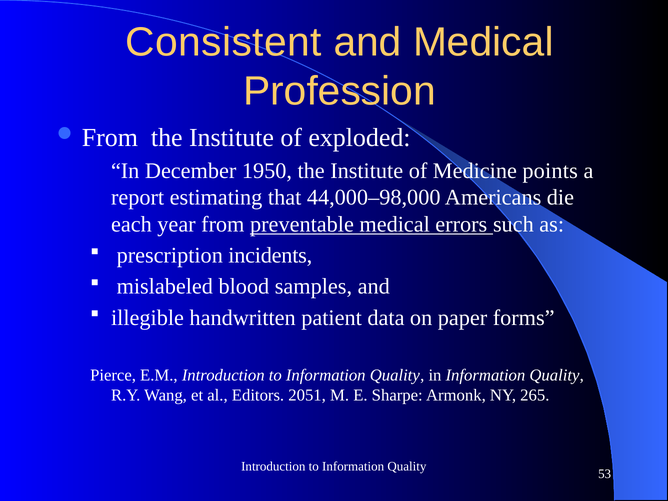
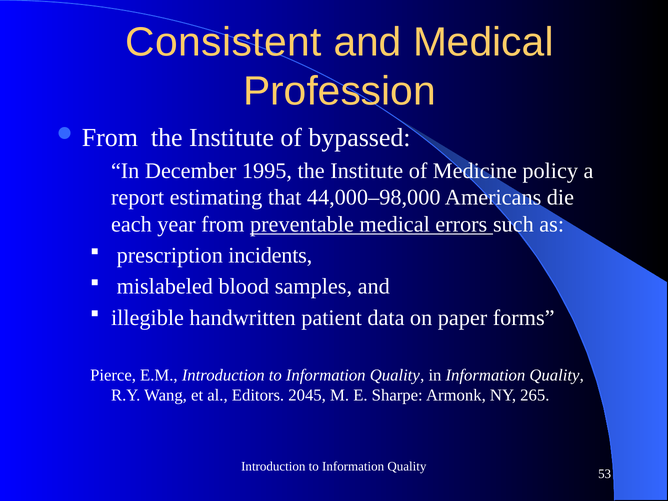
exploded: exploded -> bypassed
1950: 1950 -> 1995
points: points -> policy
2051: 2051 -> 2045
